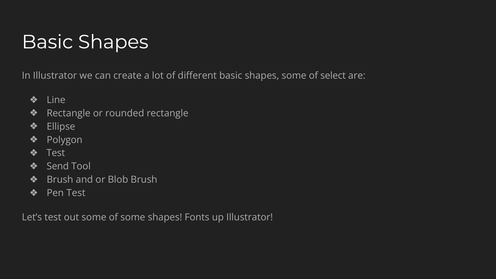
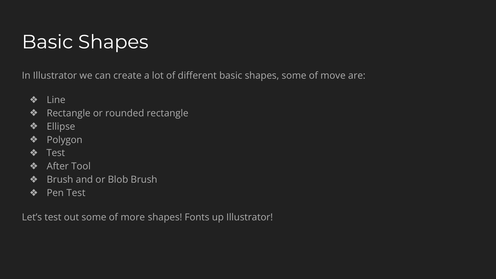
select: select -> move
Send: Send -> After
of some: some -> more
